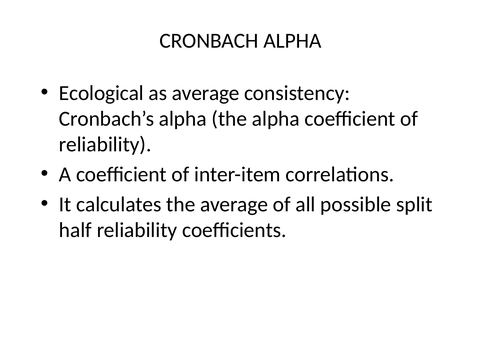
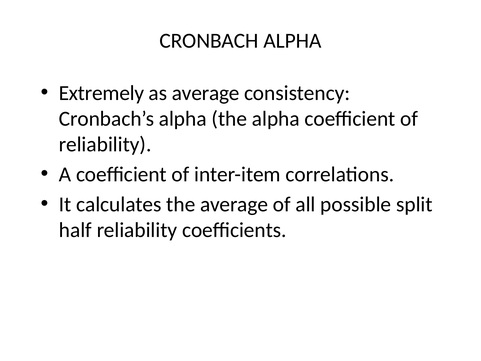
Ecological: Ecological -> Extremely
